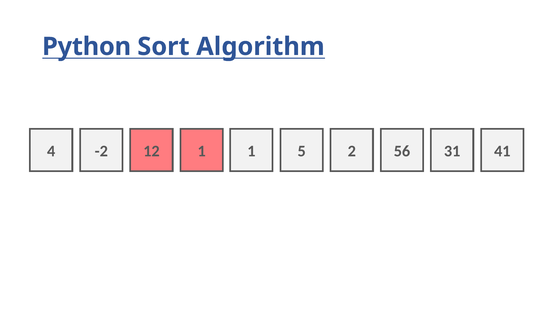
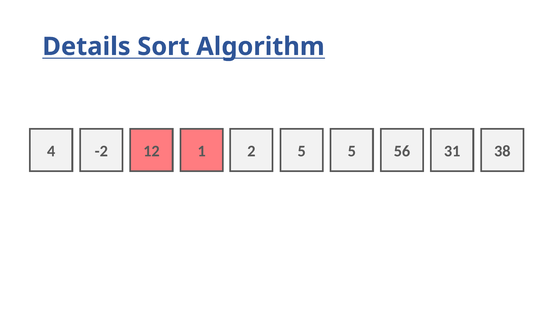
Python: Python -> Details
1 1: 1 -> 2
5 2: 2 -> 5
41: 41 -> 38
